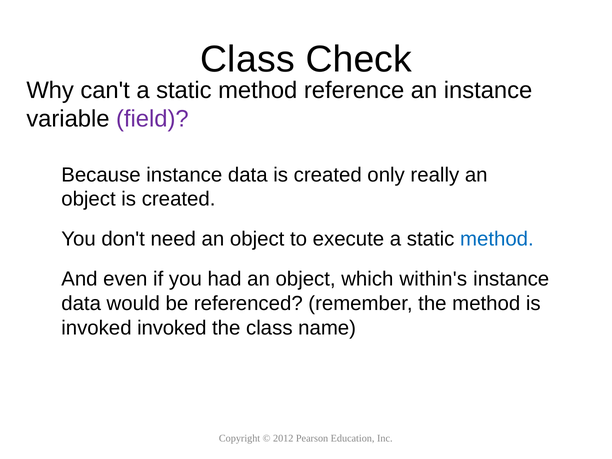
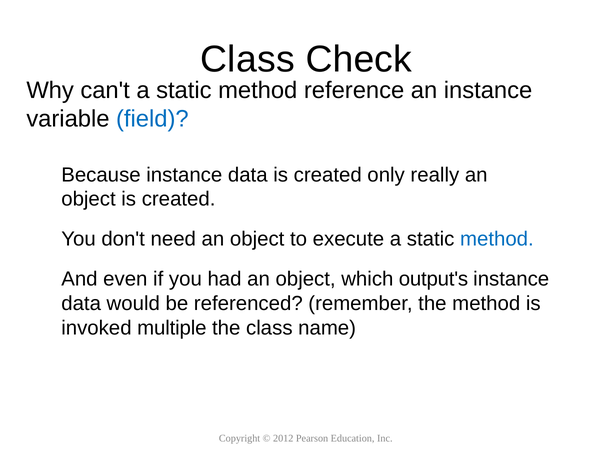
field colour: purple -> blue
within's: within's -> output's
invoked invoked: invoked -> multiple
